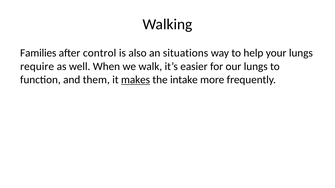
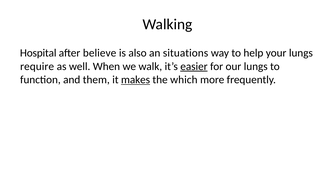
Families: Families -> Hospital
control: control -> believe
easier underline: none -> present
intake: intake -> which
